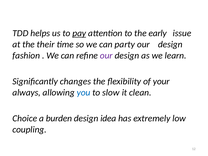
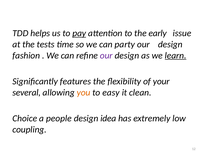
their: their -> tests
learn underline: none -> present
changes: changes -> features
always: always -> several
you colour: blue -> orange
slow: slow -> easy
burden: burden -> people
